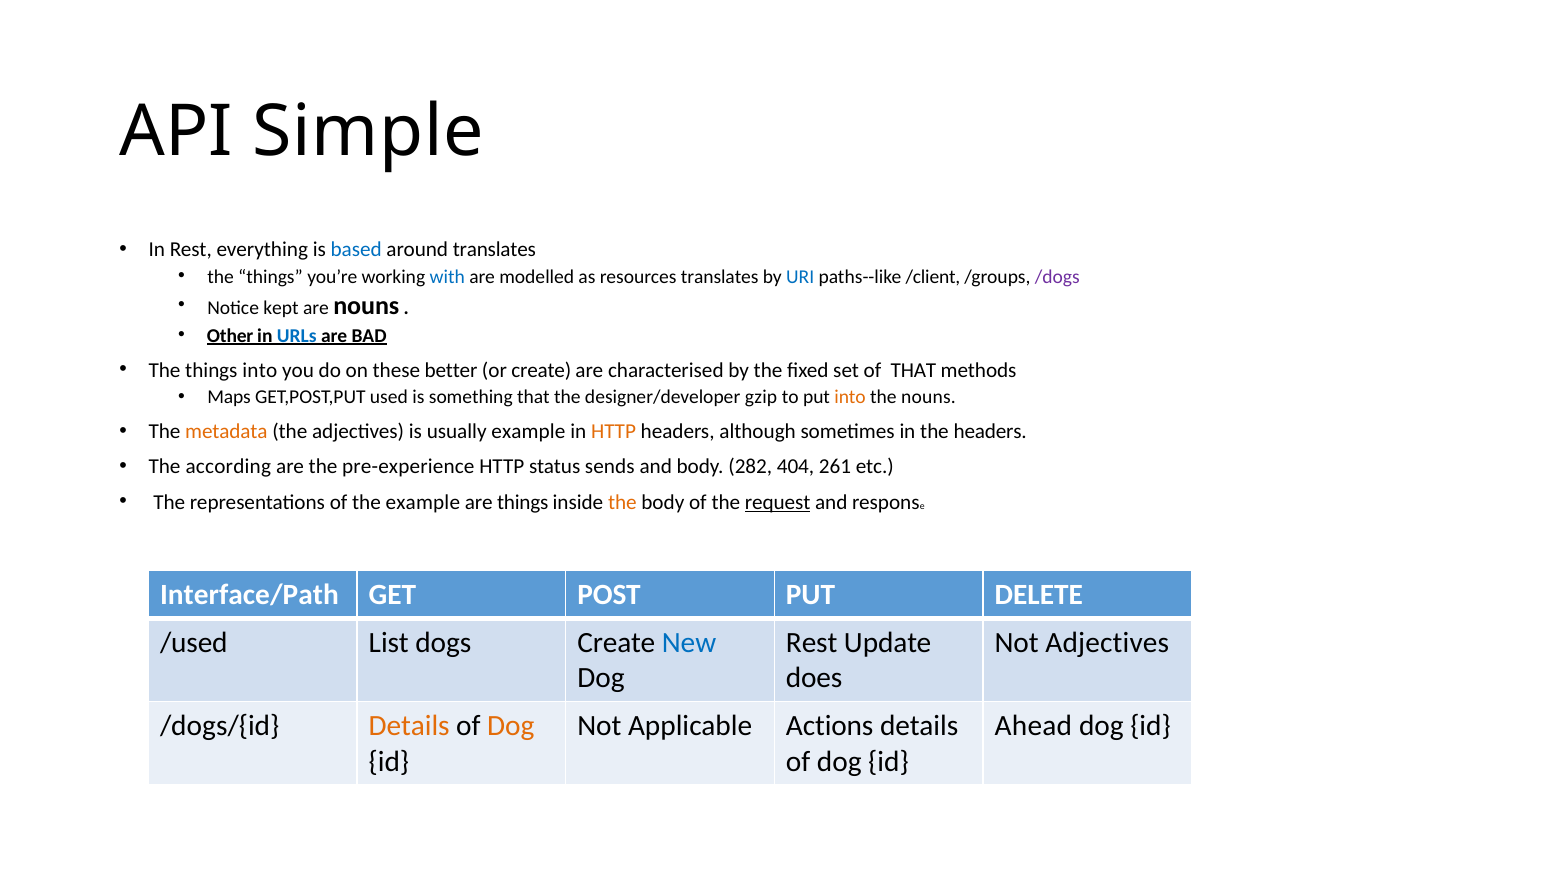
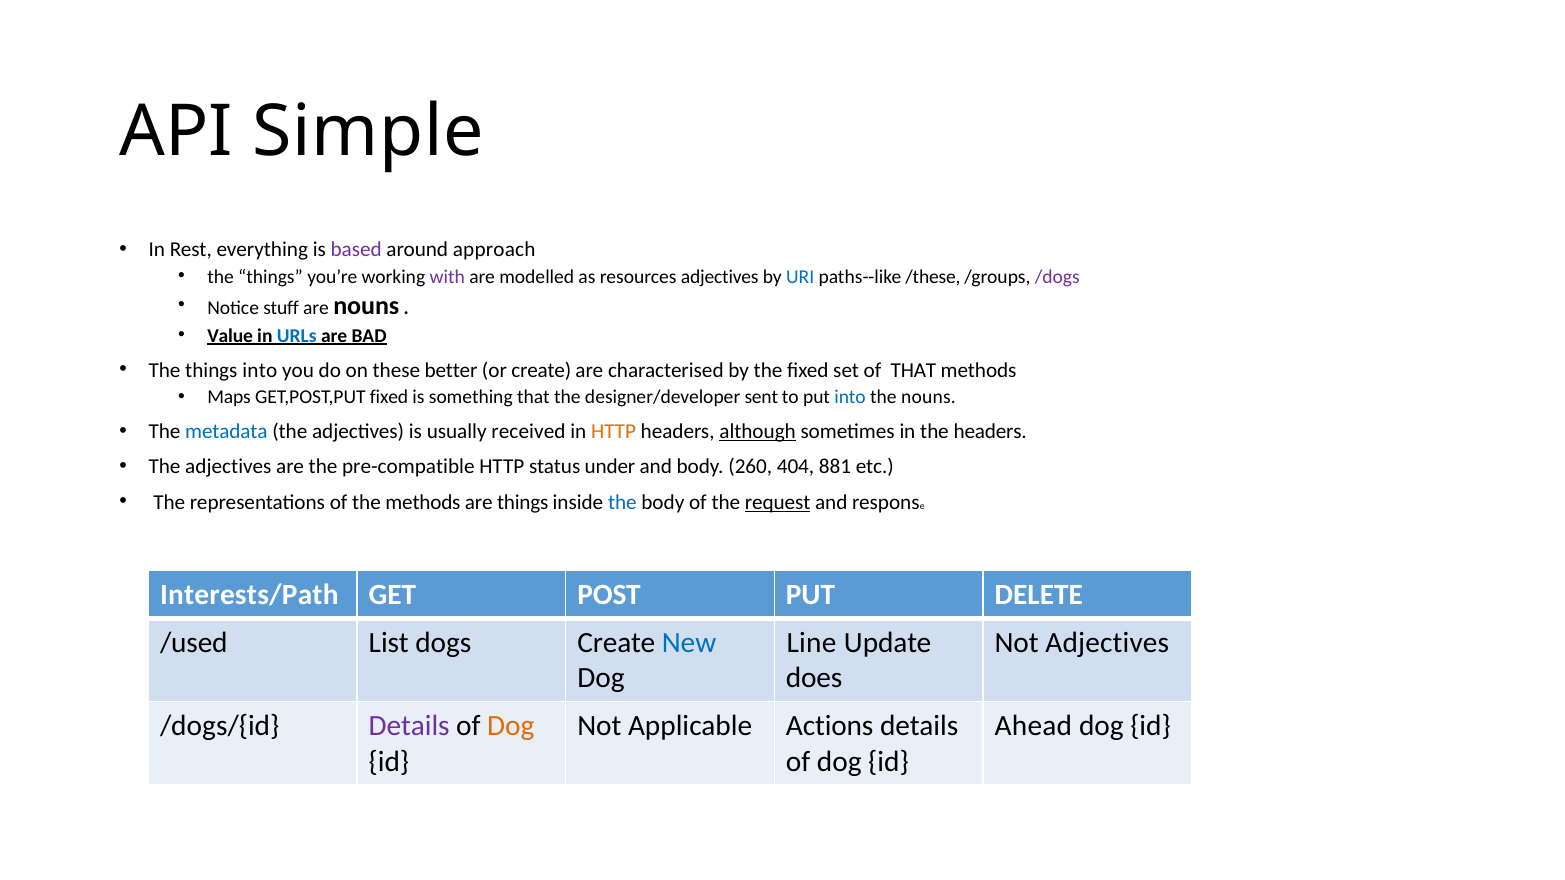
based colour: blue -> purple
around translates: translates -> approach
with colour: blue -> purple
resources translates: translates -> adjectives
/client: /client -> /these
kept: kept -> stuff
Other: Other -> Value
GET,POST,PUT used: used -> fixed
gzip: gzip -> sent
into at (850, 397) colour: orange -> blue
metadata colour: orange -> blue
usually example: example -> received
although underline: none -> present
according at (228, 467): according -> adjectives
pre-experience: pre-experience -> pre-compatible
sends: sends -> under
282: 282 -> 260
261: 261 -> 881
the example: example -> methods
the at (622, 502) colour: orange -> blue
Interface/Path: Interface/Path -> Interests/Path
Rest at (812, 643): Rest -> Line
Details at (409, 726) colour: orange -> purple
